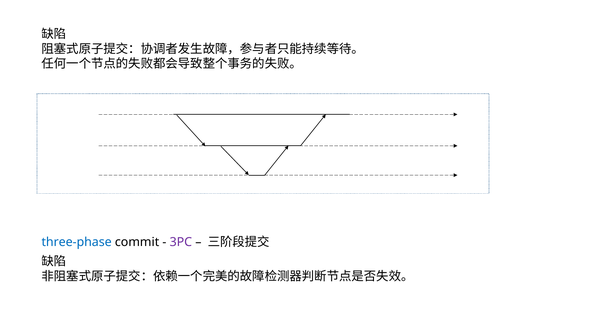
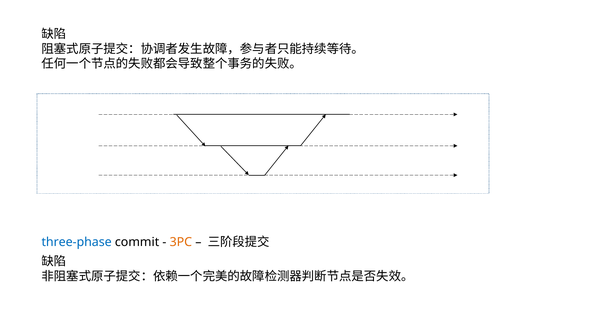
3PC colour: purple -> orange
